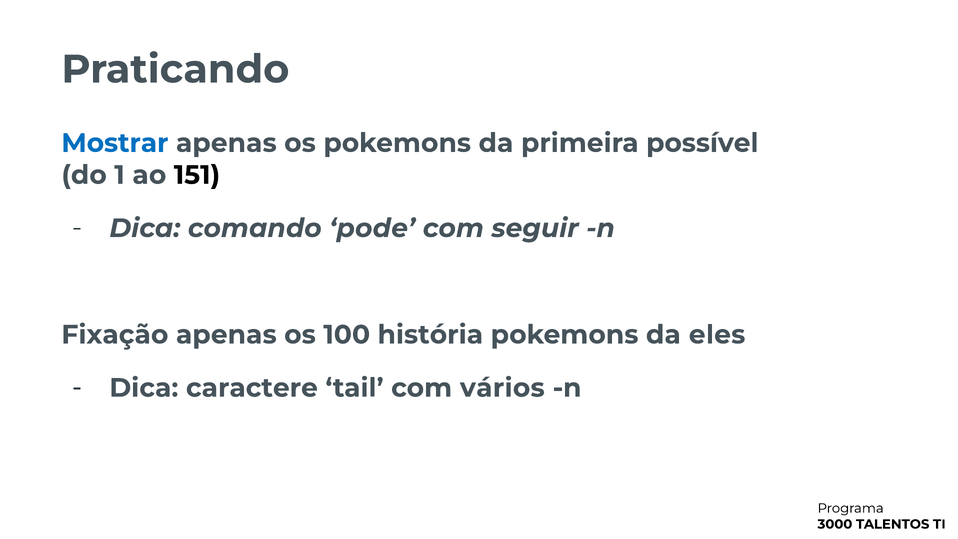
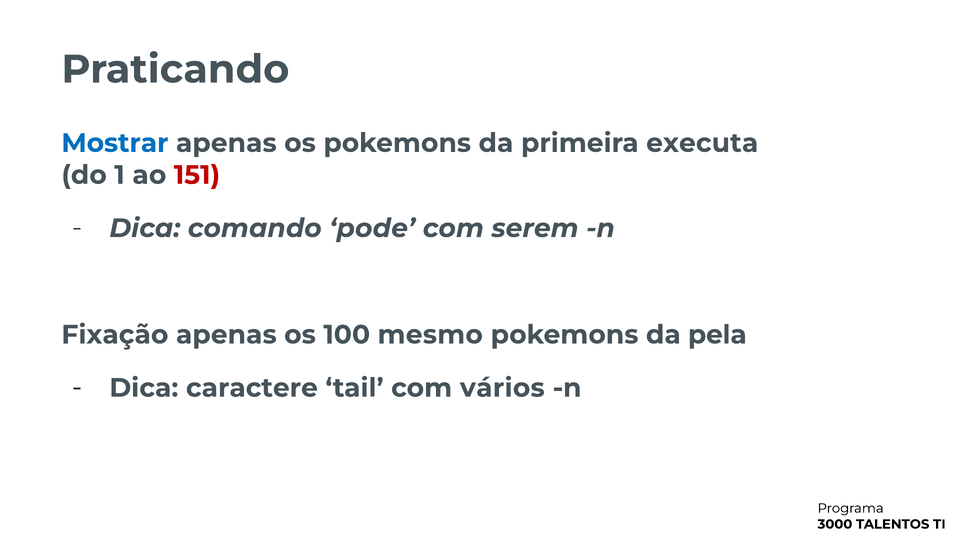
possível: possível -> executa
151 colour: black -> red
seguir: seguir -> serem
história: história -> mesmo
eles: eles -> pela
